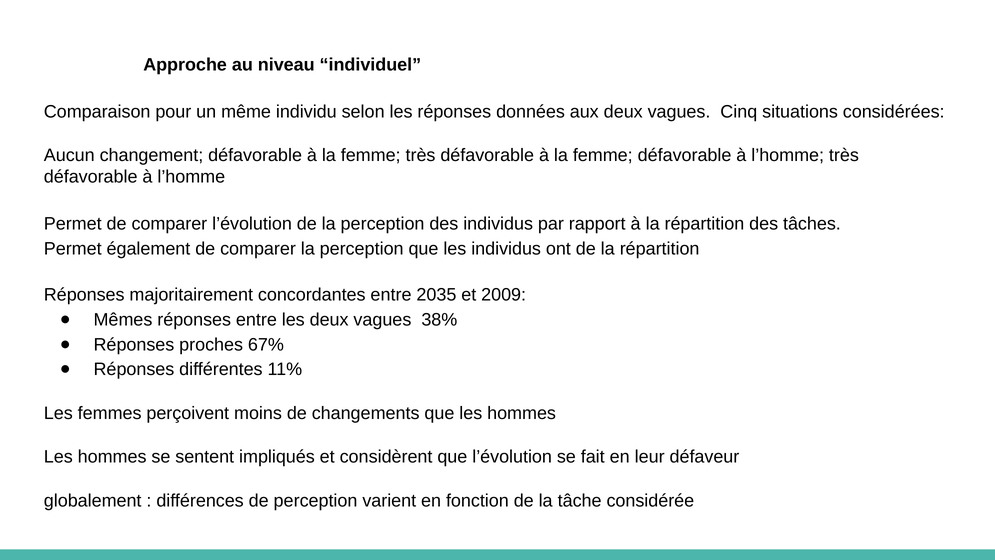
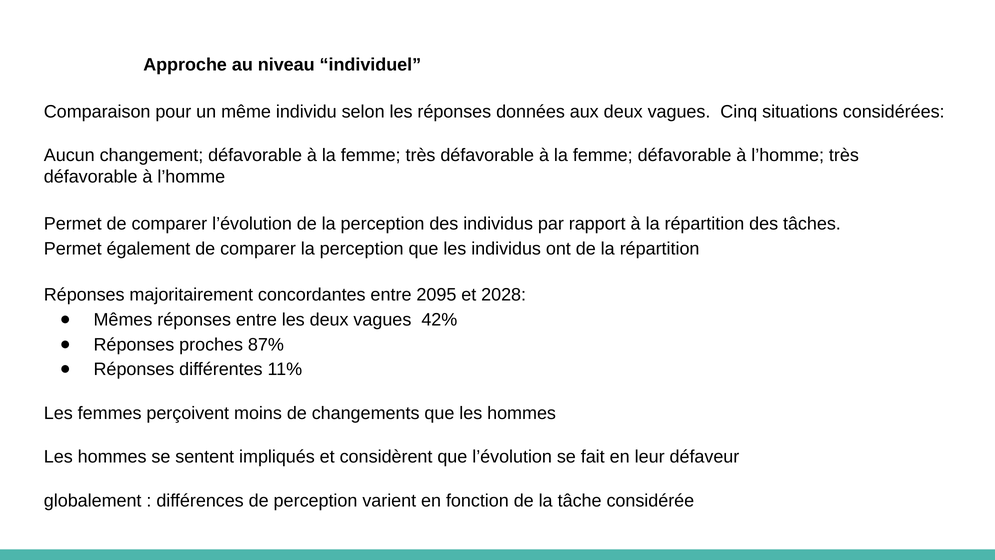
2035: 2035 -> 2095
2009: 2009 -> 2028
38%: 38% -> 42%
67%: 67% -> 87%
